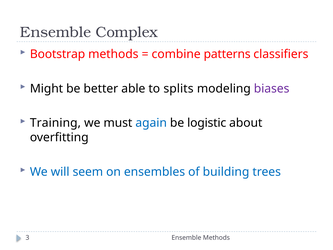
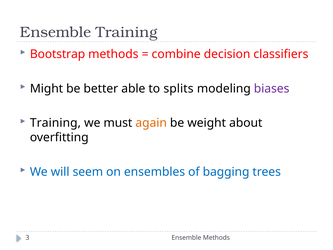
Ensemble Complex: Complex -> Training
patterns: patterns -> decision
again colour: blue -> orange
logistic: logistic -> weight
building: building -> bagging
